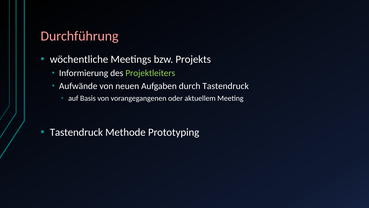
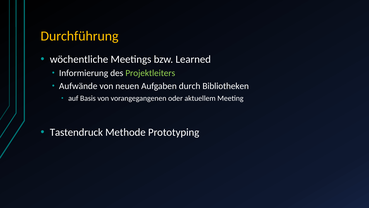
Durchführung colour: pink -> yellow
Projekts: Projekts -> Learned
durch Tastendruck: Tastendruck -> Bibliotheken
